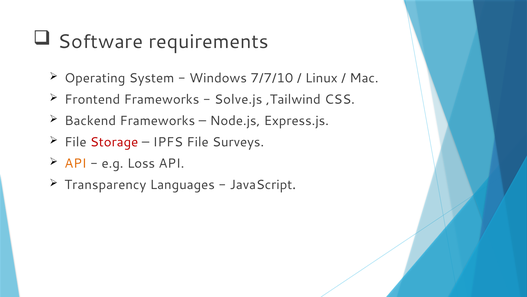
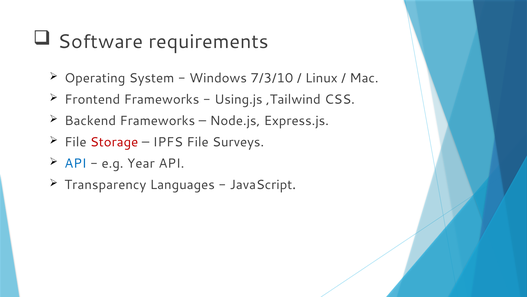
7/7/10: 7/7/10 -> 7/3/10
Solve.js: Solve.js -> Using.js
API at (75, 163) colour: orange -> blue
Loss: Loss -> Year
